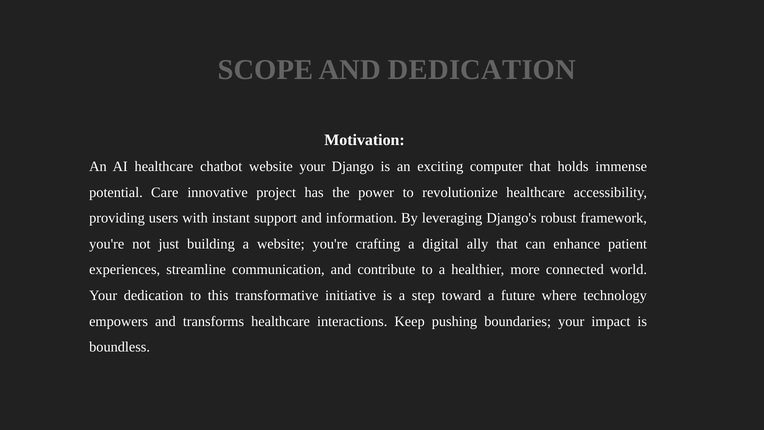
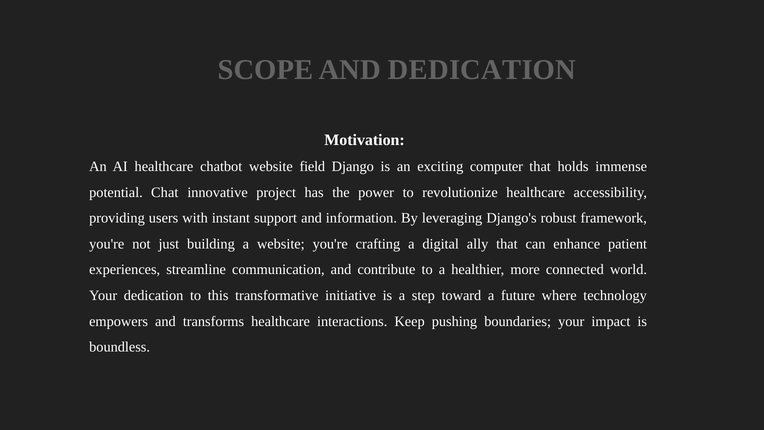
website your: your -> field
Care: Care -> Chat
